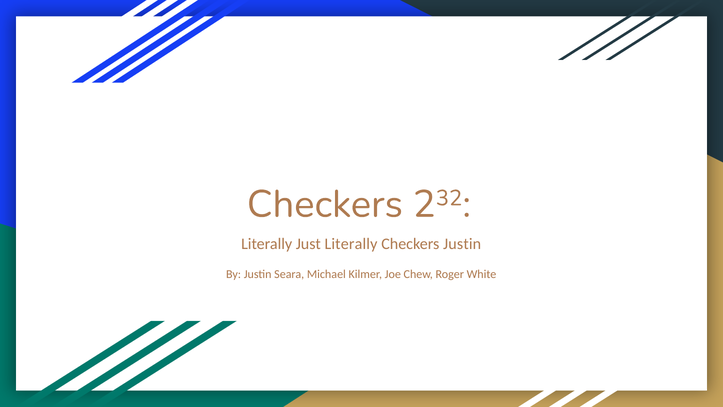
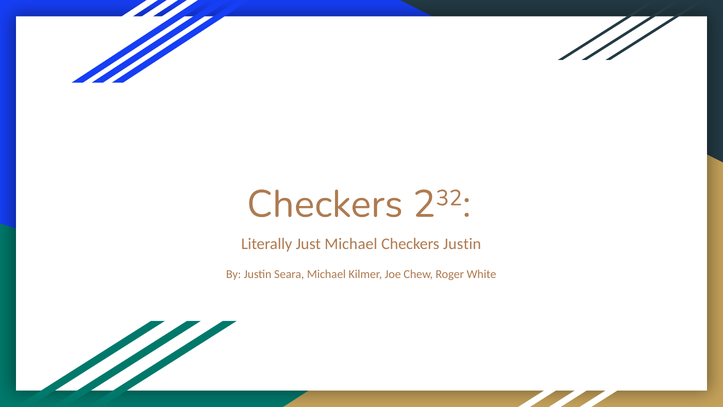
Just Literally: Literally -> Michael
